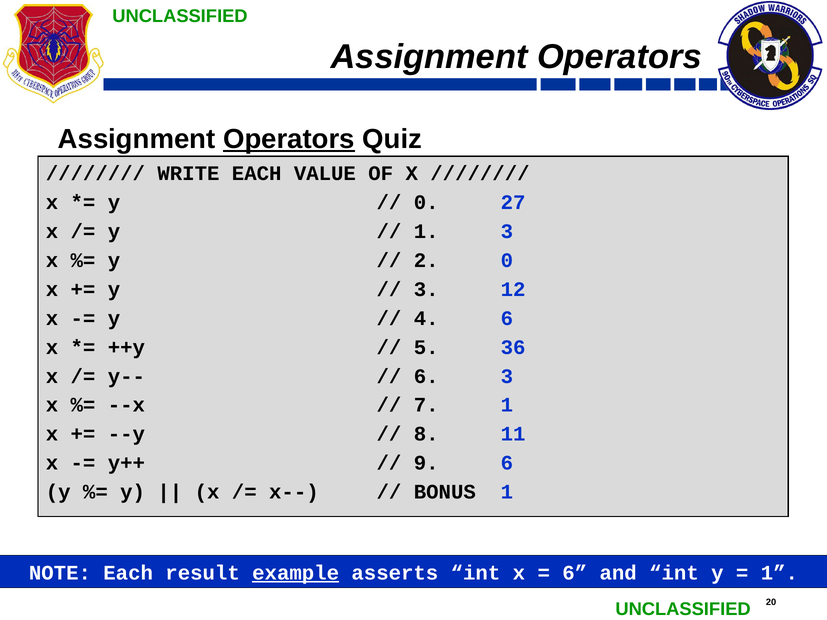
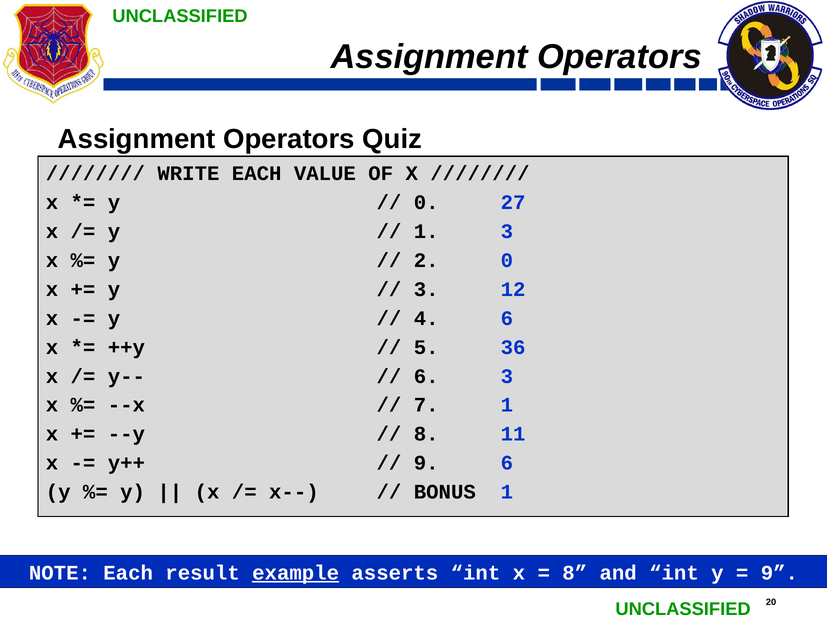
Operators at (289, 139) underline: present -> none
6 at (575, 573): 6 -> 8
1 at (779, 573): 1 -> 9
